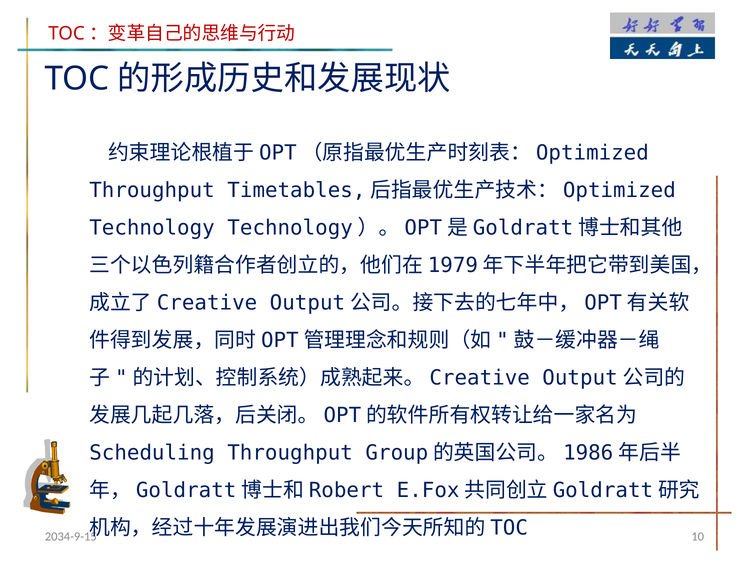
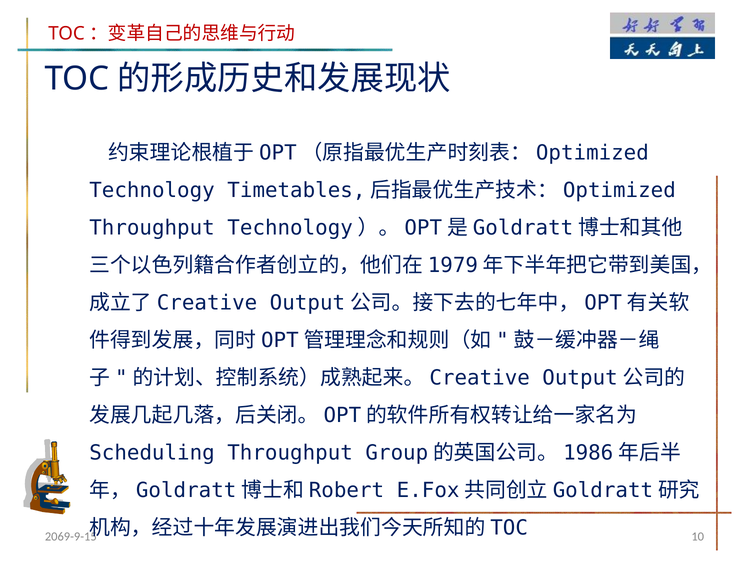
Throughput at (152, 190): Throughput -> Technology
Technology at (152, 228): Technology -> Throughput
2034-9-15: 2034-9-15 -> 2069-9-15
